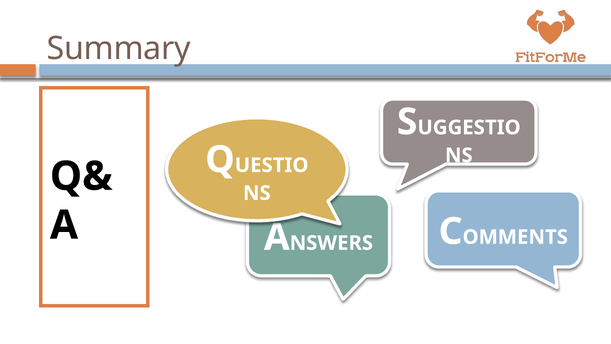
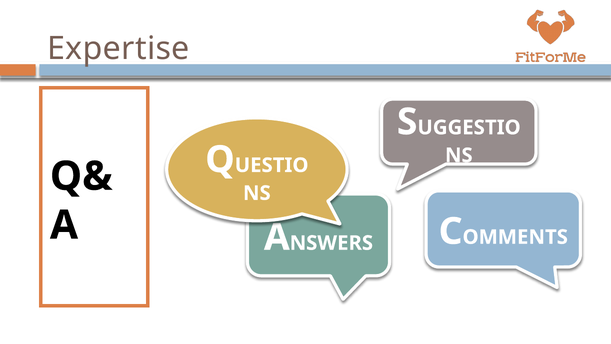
Summary: Summary -> Expertise
